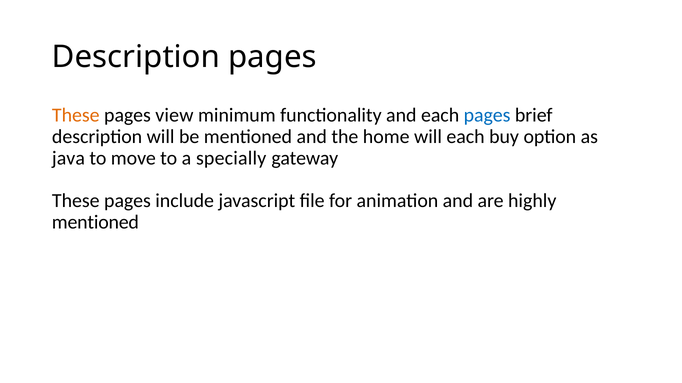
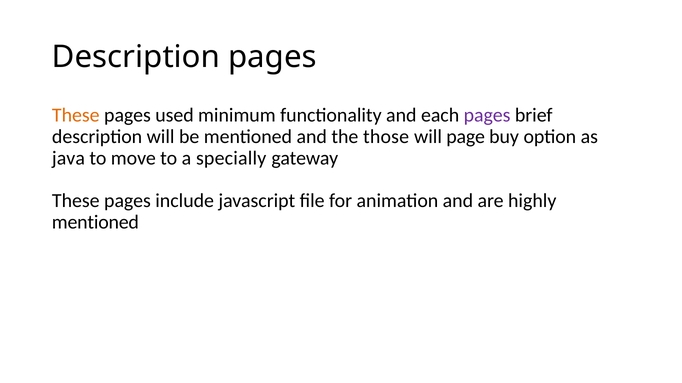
view: view -> used
pages at (487, 115) colour: blue -> purple
home: home -> those
will each: each -> page
